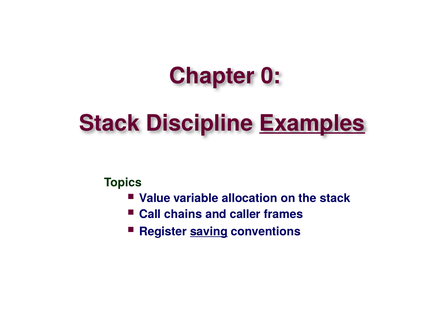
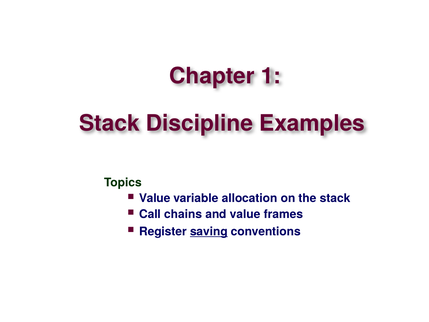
0: 0 -> 1
Examples underline: present -> none
and caller: caller -> value
